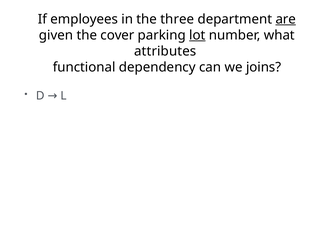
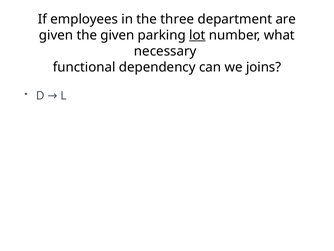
are underline: present -> none
the cover: cover -> given
attributes: attributes -> necessary
